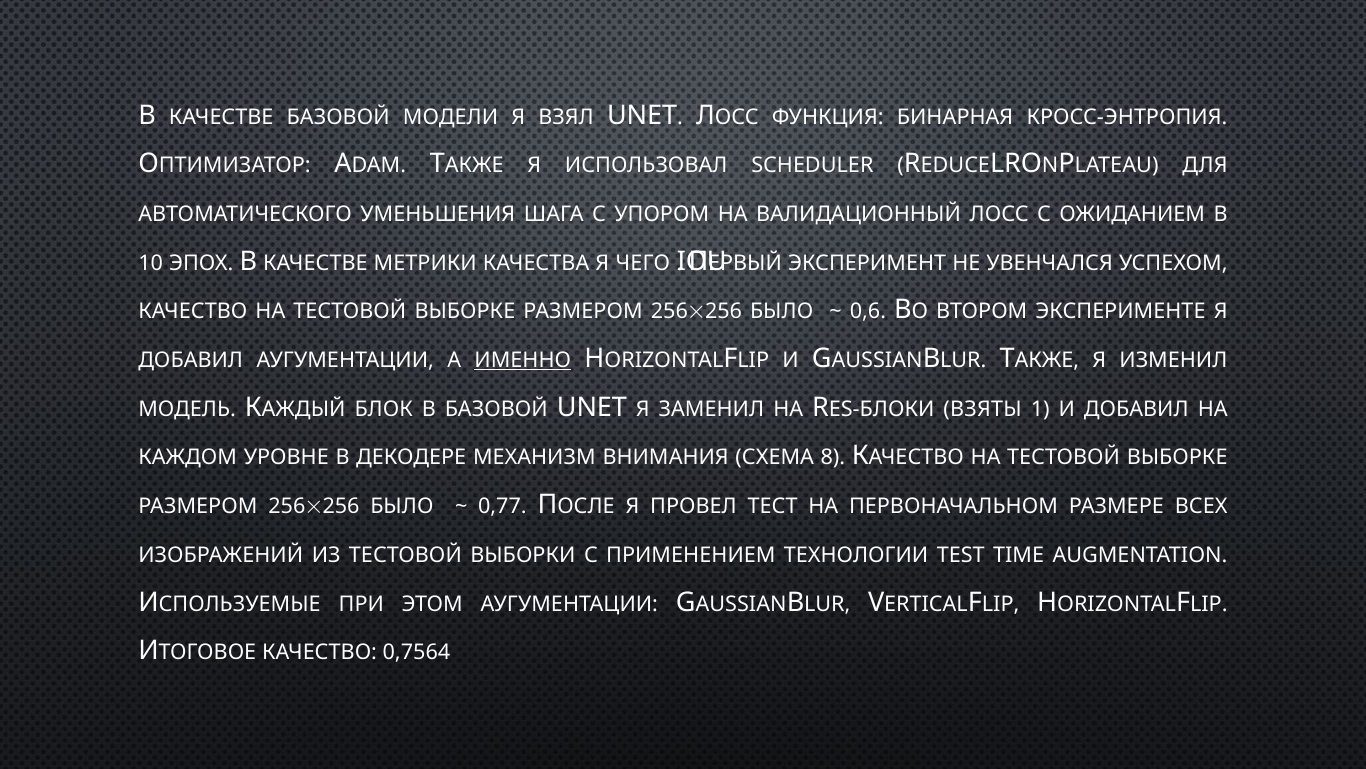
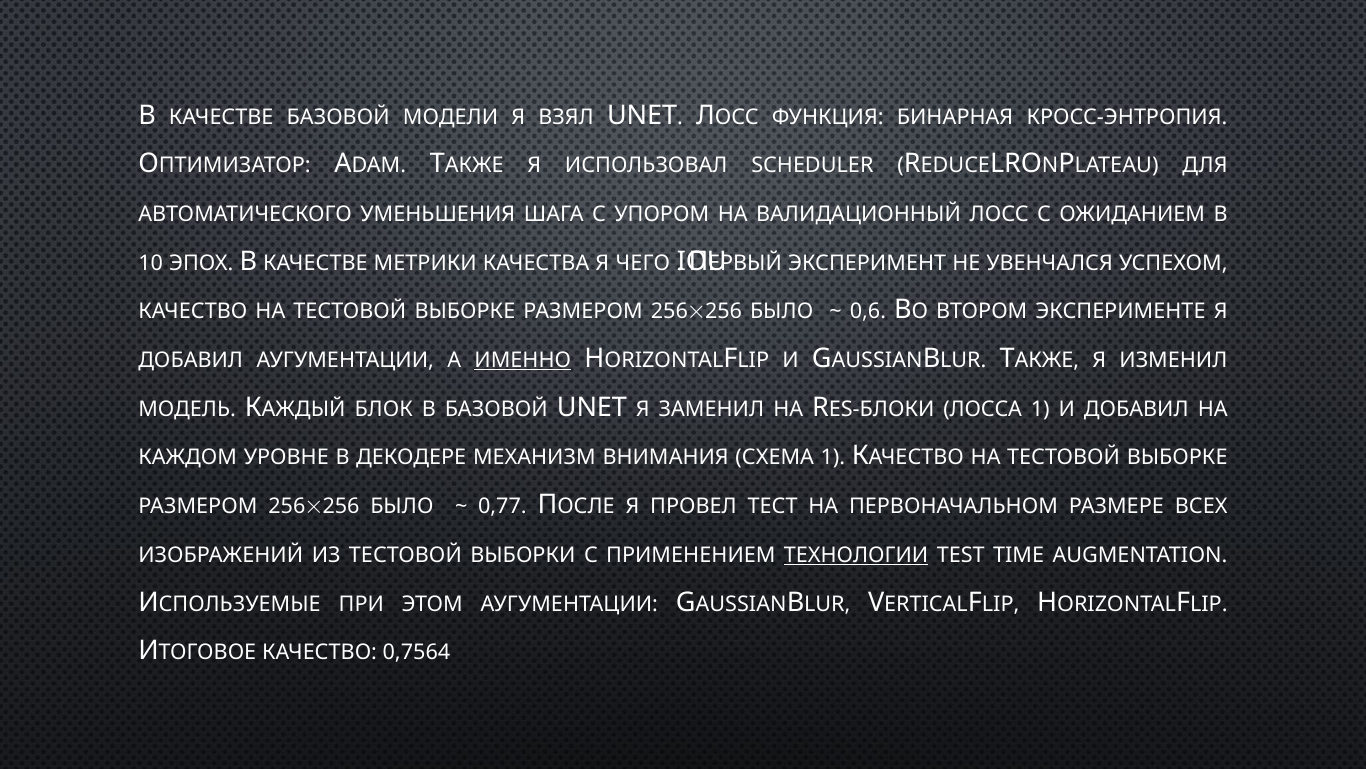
ВЗЯТЫ: ВЗЯТЫ -> ЛОССА
СХЕМА 8: 8 -> 1
ТЕХНОЛОГИИ underline: none -> present
